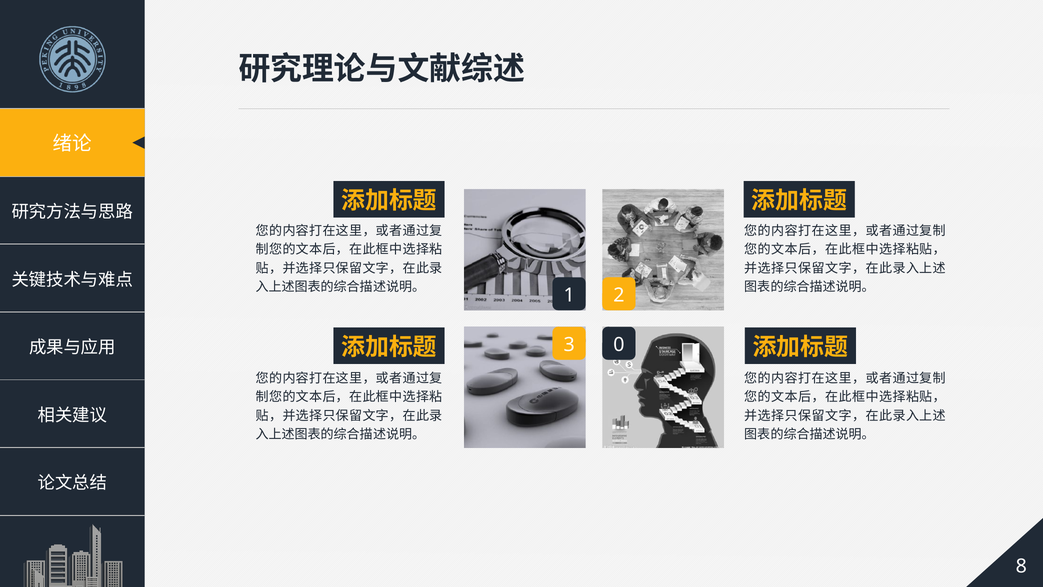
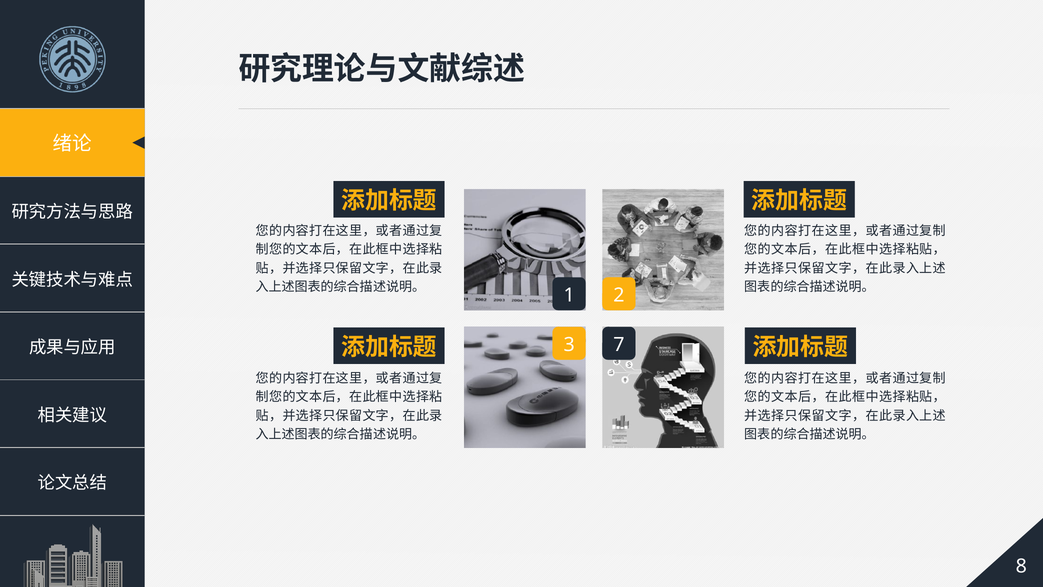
0: 0 -> 7
